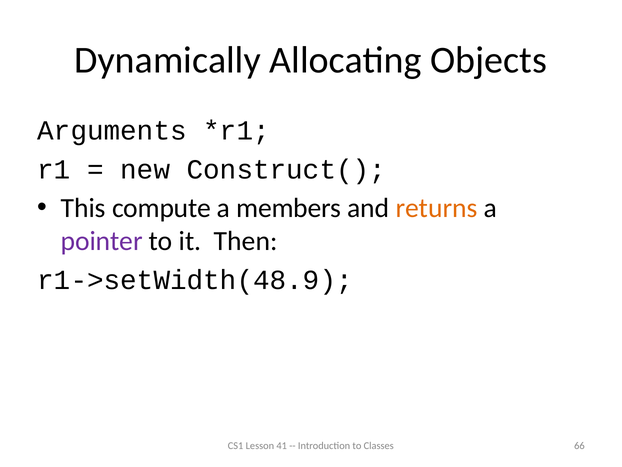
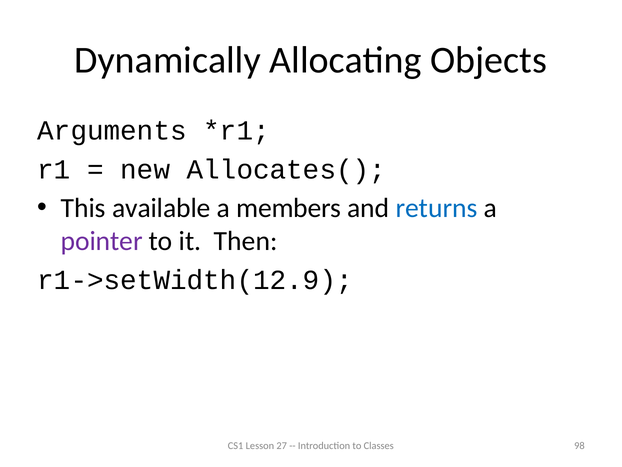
Construct(: Construct( -> Allocates(
compute: compute -> available
returns colour: orange -> blue
r1->setWidth(48.9: r1->setWidth(48.9 -> r1->setWidth(12.9
41: 41 -> 27
66: 66 -> 98
